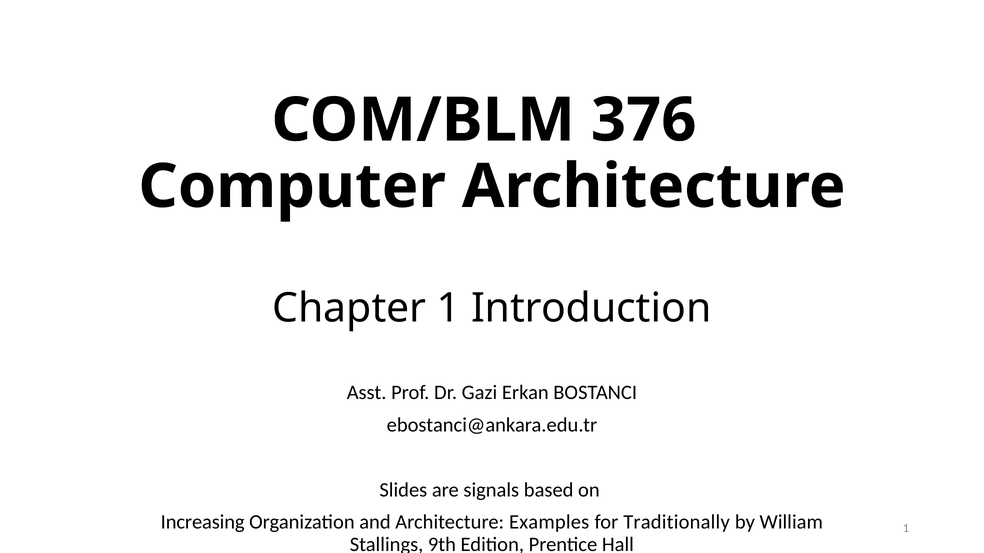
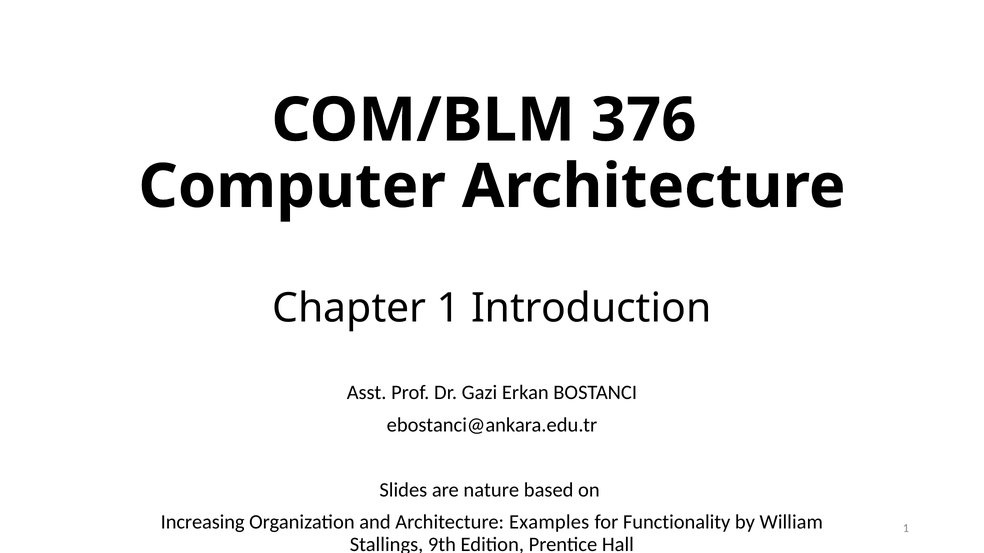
signals: signals -> nature
Traditionally: Traditionally -> Functionality
